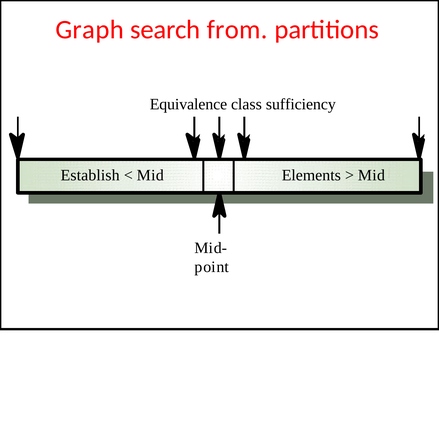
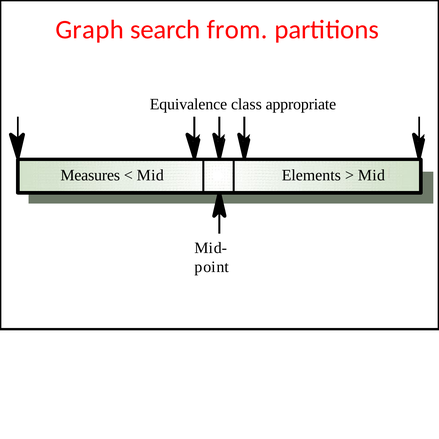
sufficiency: sufficiency -> appropriate
Establish: Establish -> Measures
